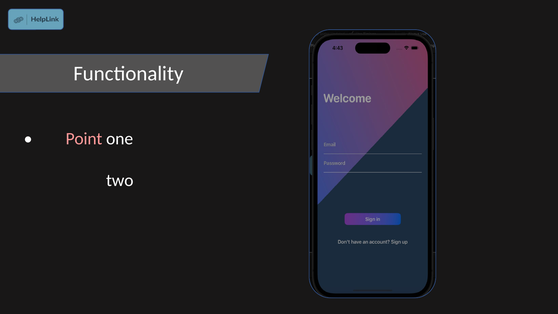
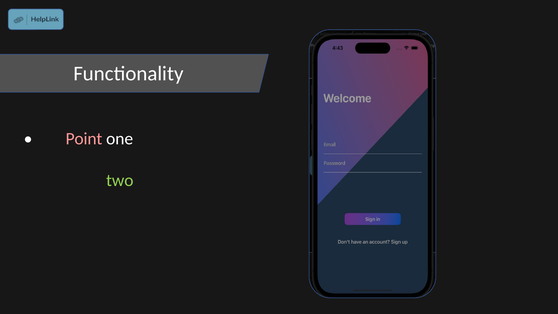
two colour: white -> light green
